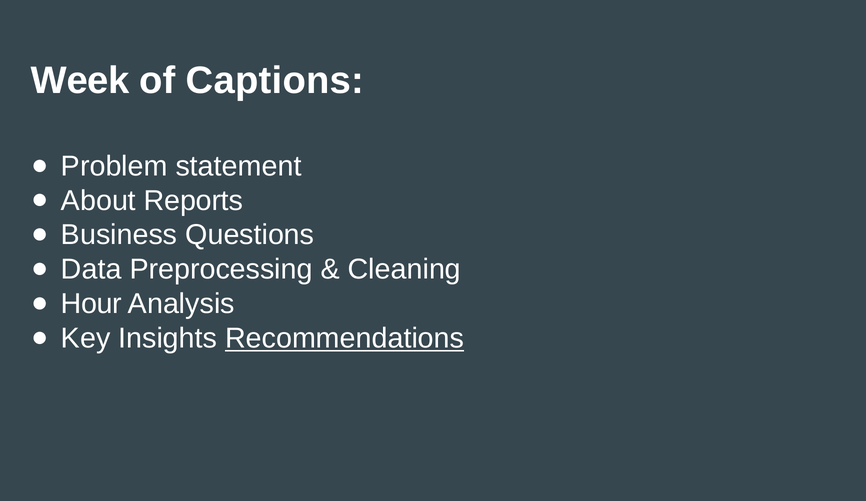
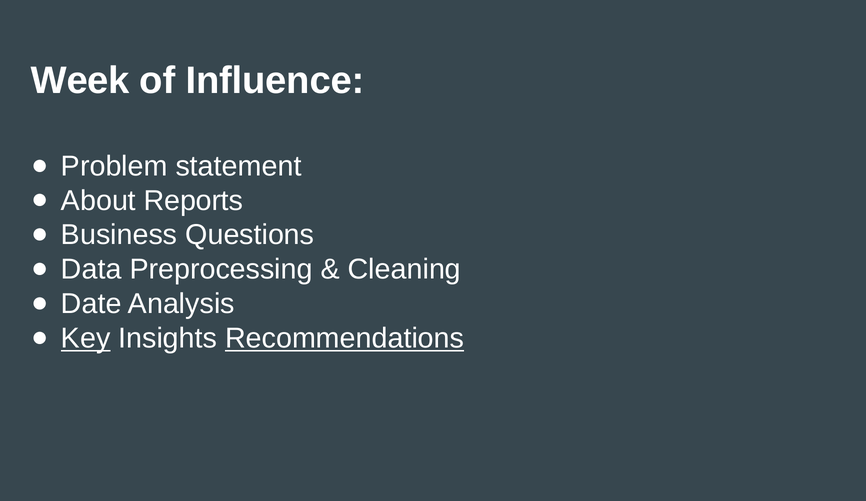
Captions: Captions -> Influence
Hour: Hour -> Date
Key underline: none -> present
